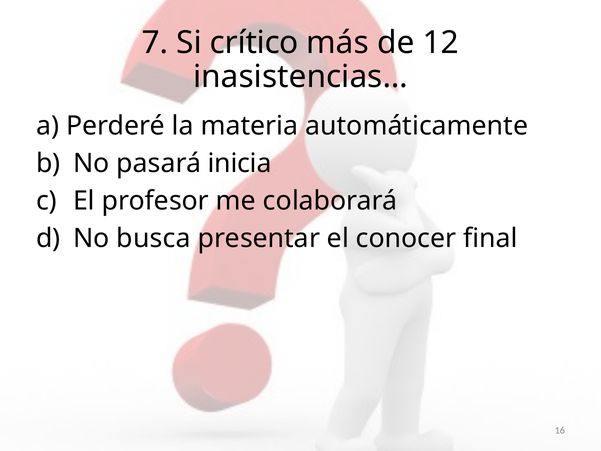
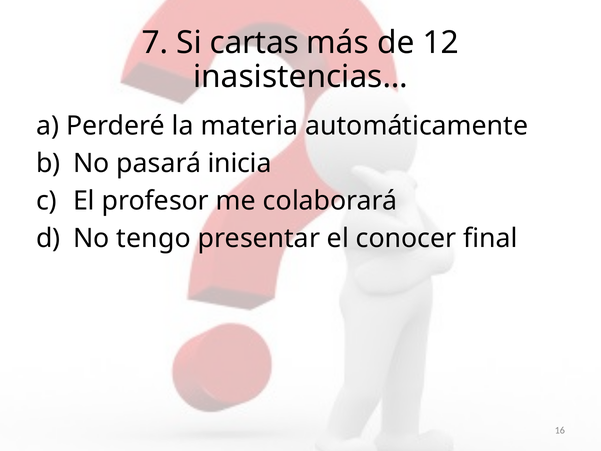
crítico: crítico -> cartas
busca: busca -> tengo
